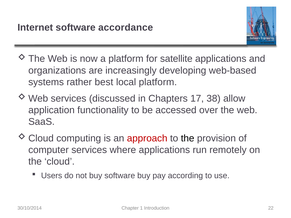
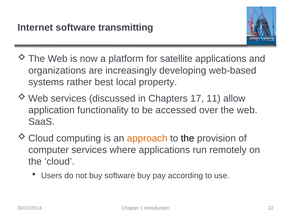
accordance: accordance -> transmitting
local platform: platform -> property
38: 38 -> 11
approach colour: red -> orange
